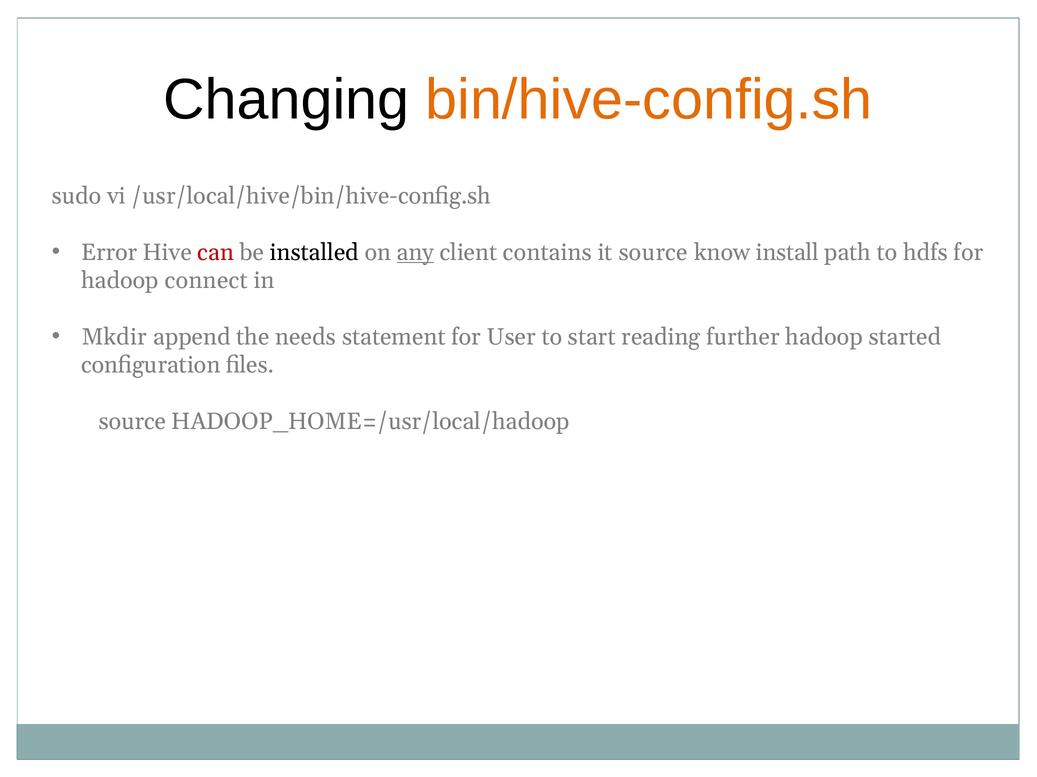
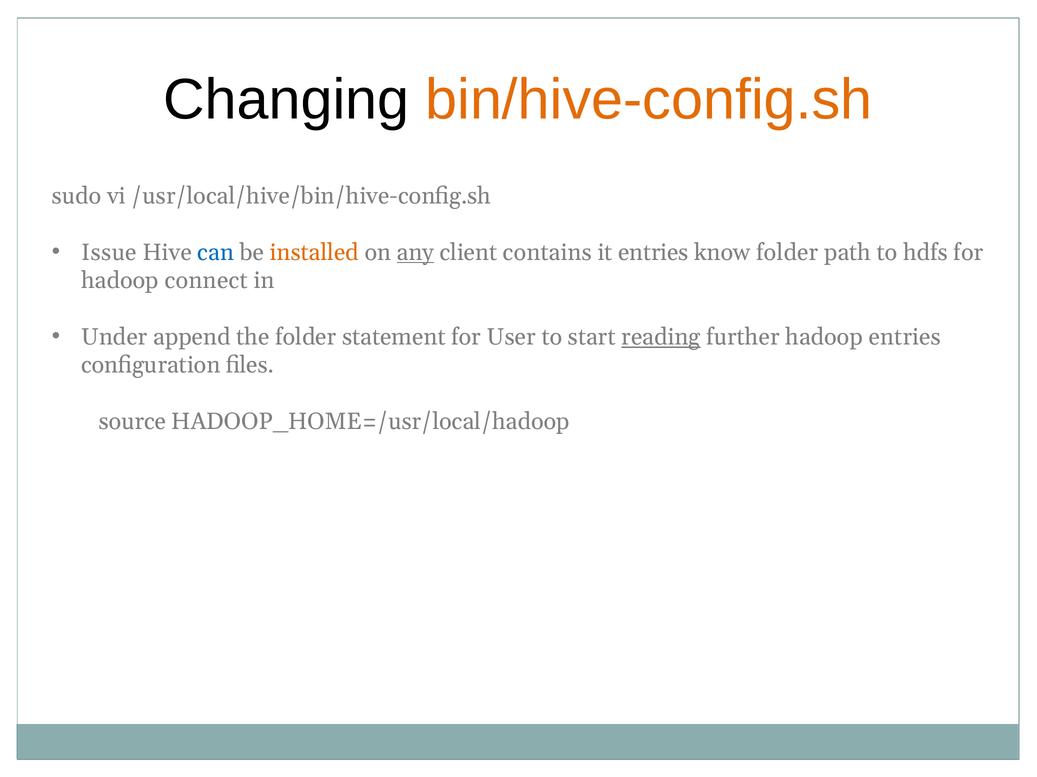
Error: Error -> Issue
can colour: red -> blue
installed colour: black -> orange
it source: source -> entries
know install: install -> folder
Mkdir: Mkdir -> Under
the needs: needs -> folder
reading underline: none -> present
hadoop started: started -> entries
